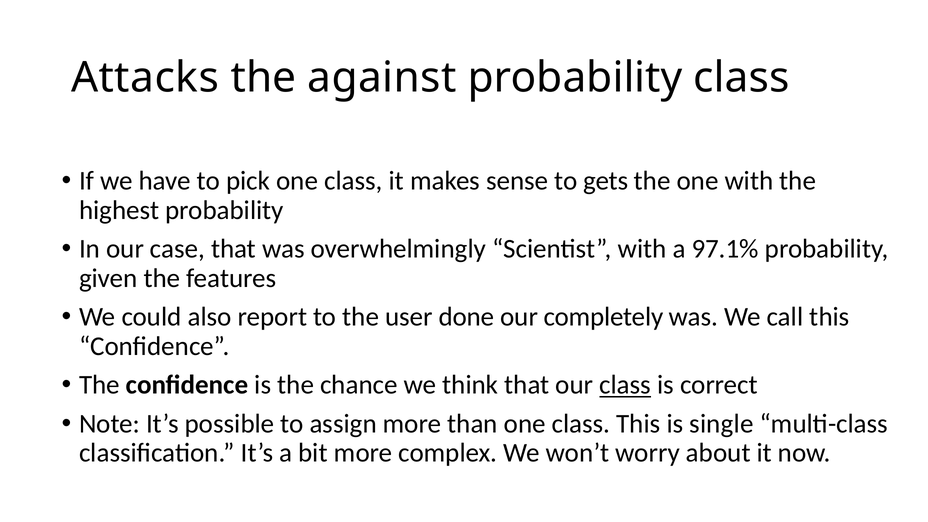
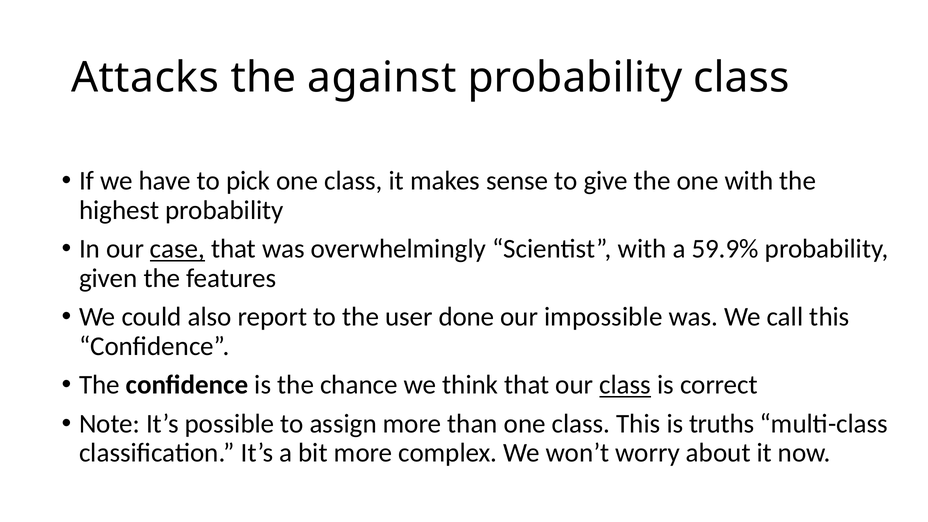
gets: gets -> give
case underline: none -> present
97.1%: 97.1% -> 59.9%
completely: completely -> impossible
single: single -> truths
